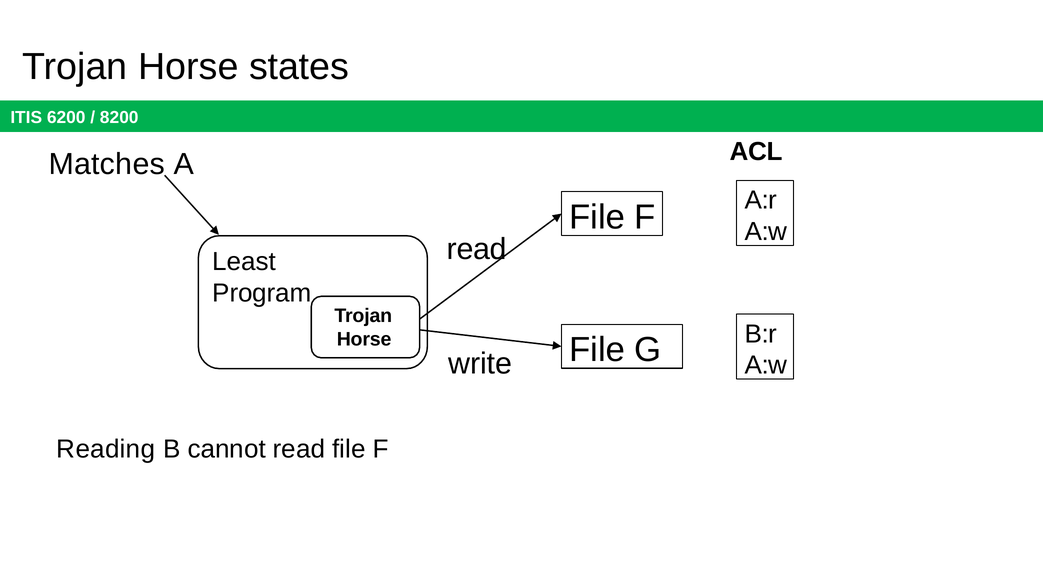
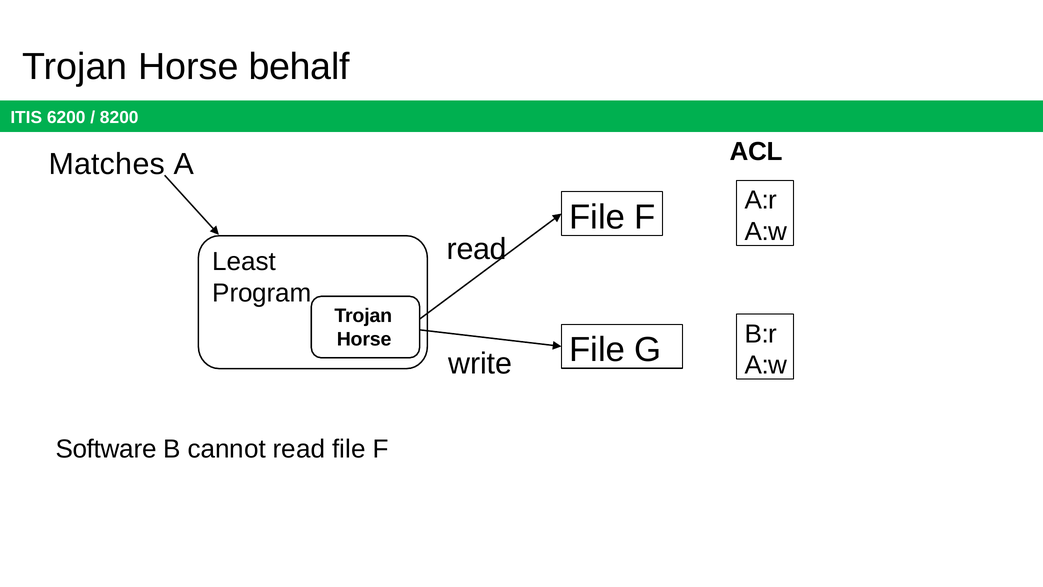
states: states -> behalf
Reading: Reading -> Software
